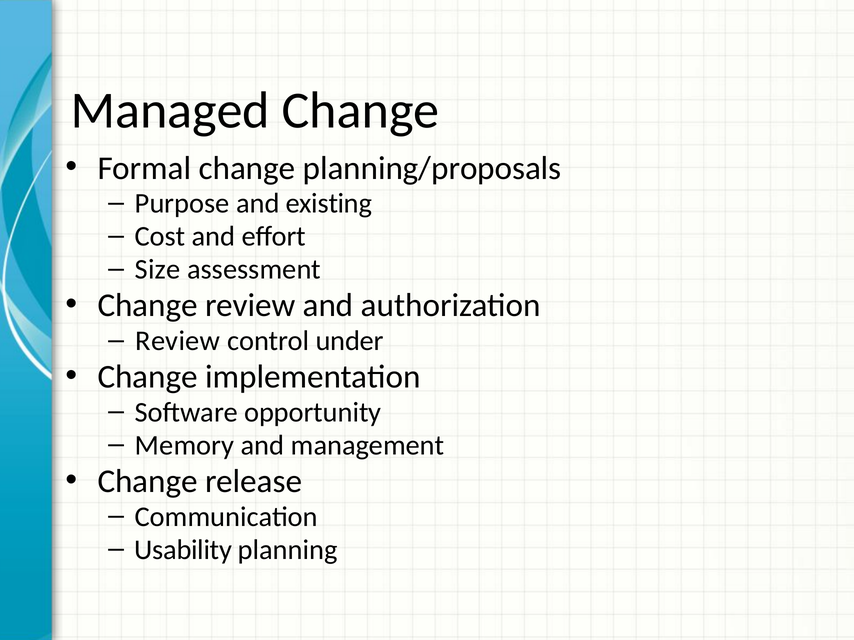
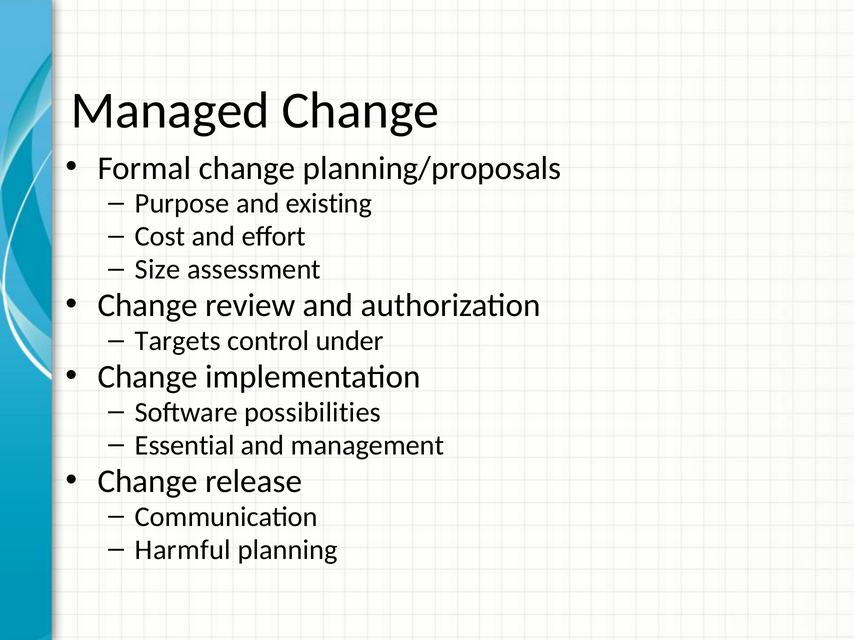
Review at (178, 341): Review -> Targets
opportunity: opportunity -> possibilities
Memory: Memory -> Essential
Usability: Usability -> Harmful
